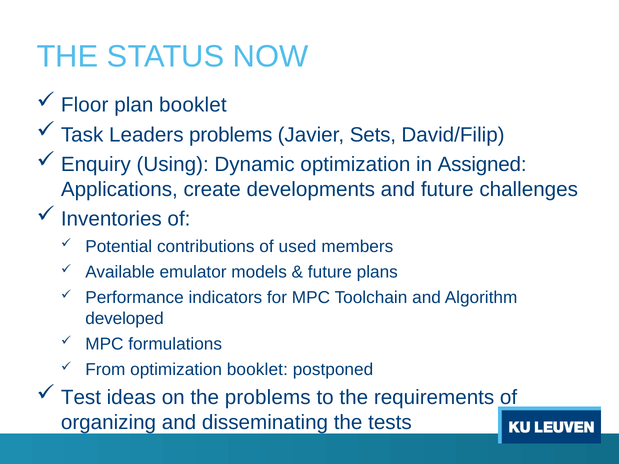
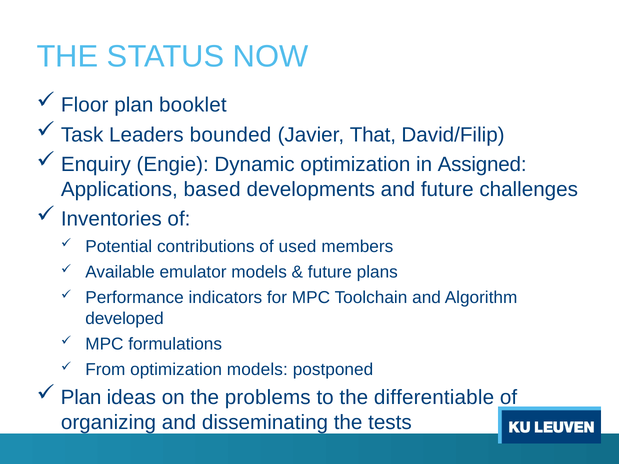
Leaders problems: problems -> bounded
Sets: Sets -> That
Using: Using -> Engie
create: create -> based
optimization booklet: booklet -> models
Test at (81, 398): Test -> Plan
requirements: requirements -> differentiable
